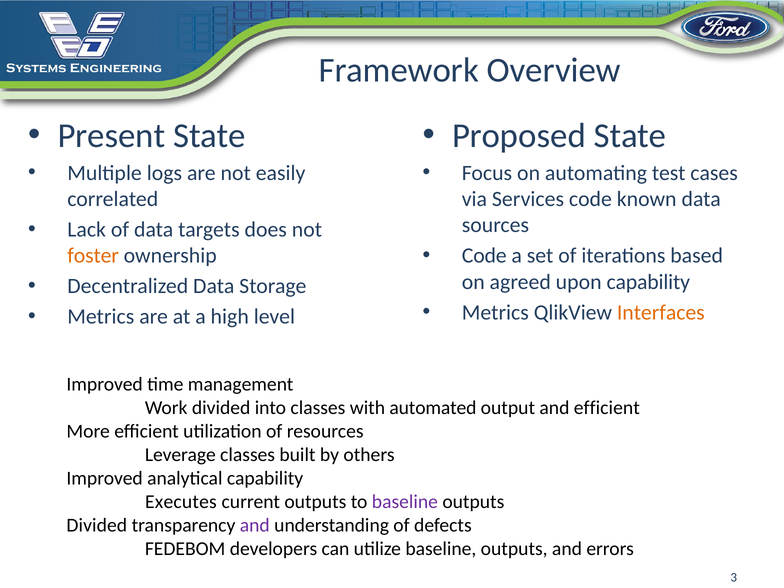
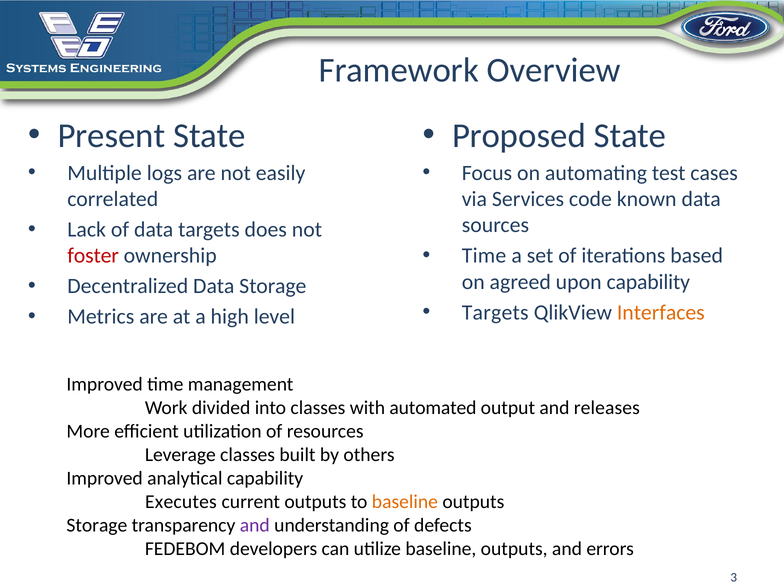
Code at (484, 256): Code -> Time
foster colour: orange -> red
Metrics at (495, 312): Metrics -> Targets
and efficient: efficient -> releases
baseline at (405, 502) colour: purple -> orange
Divided at (97, 525): Divided -> Storage
